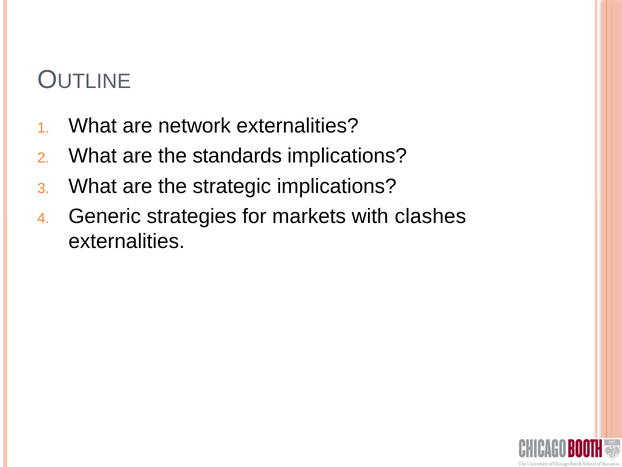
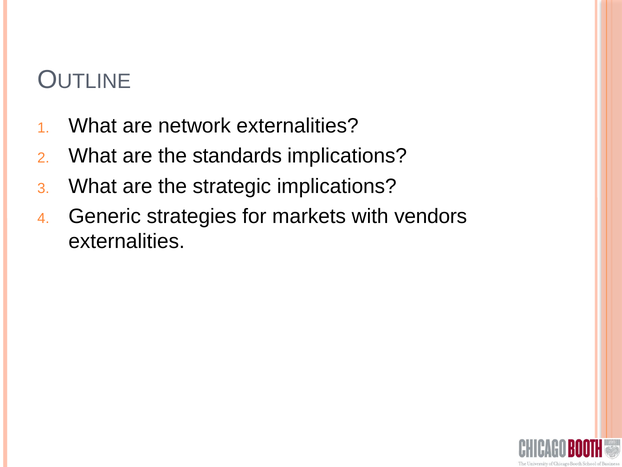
clashes: clashes -> vendors
